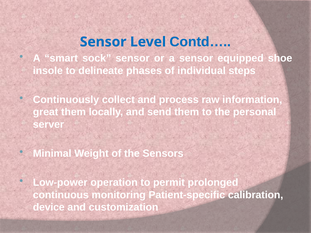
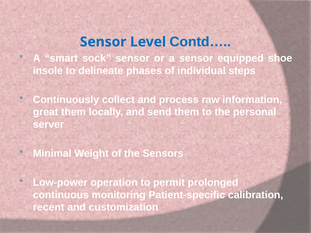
device: device -> recent
